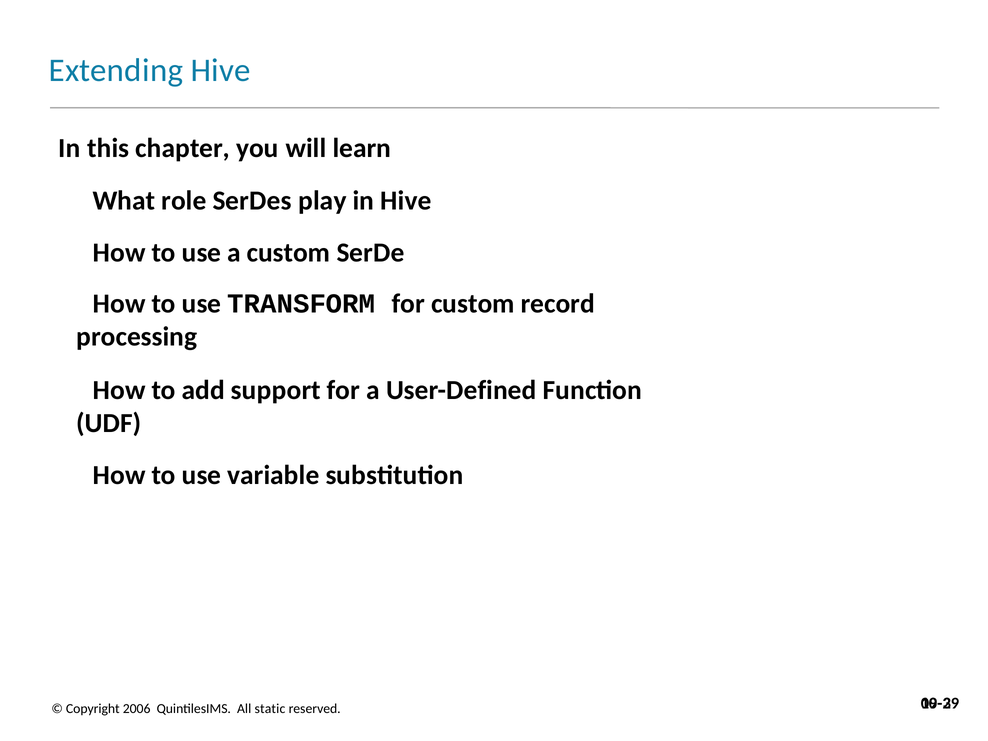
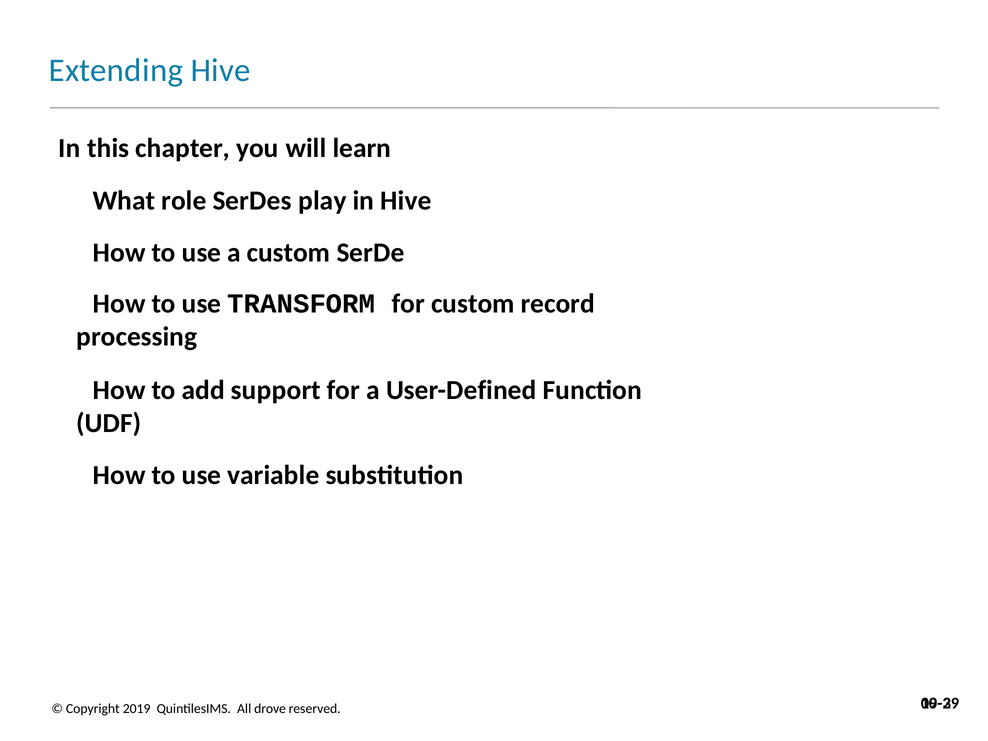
2006: 2006 -> 2019
static: static -> drove
